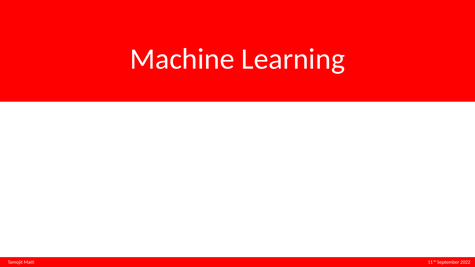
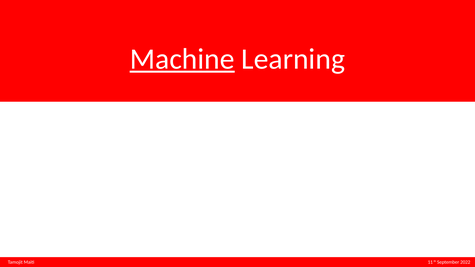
Machine underline: none -> present
